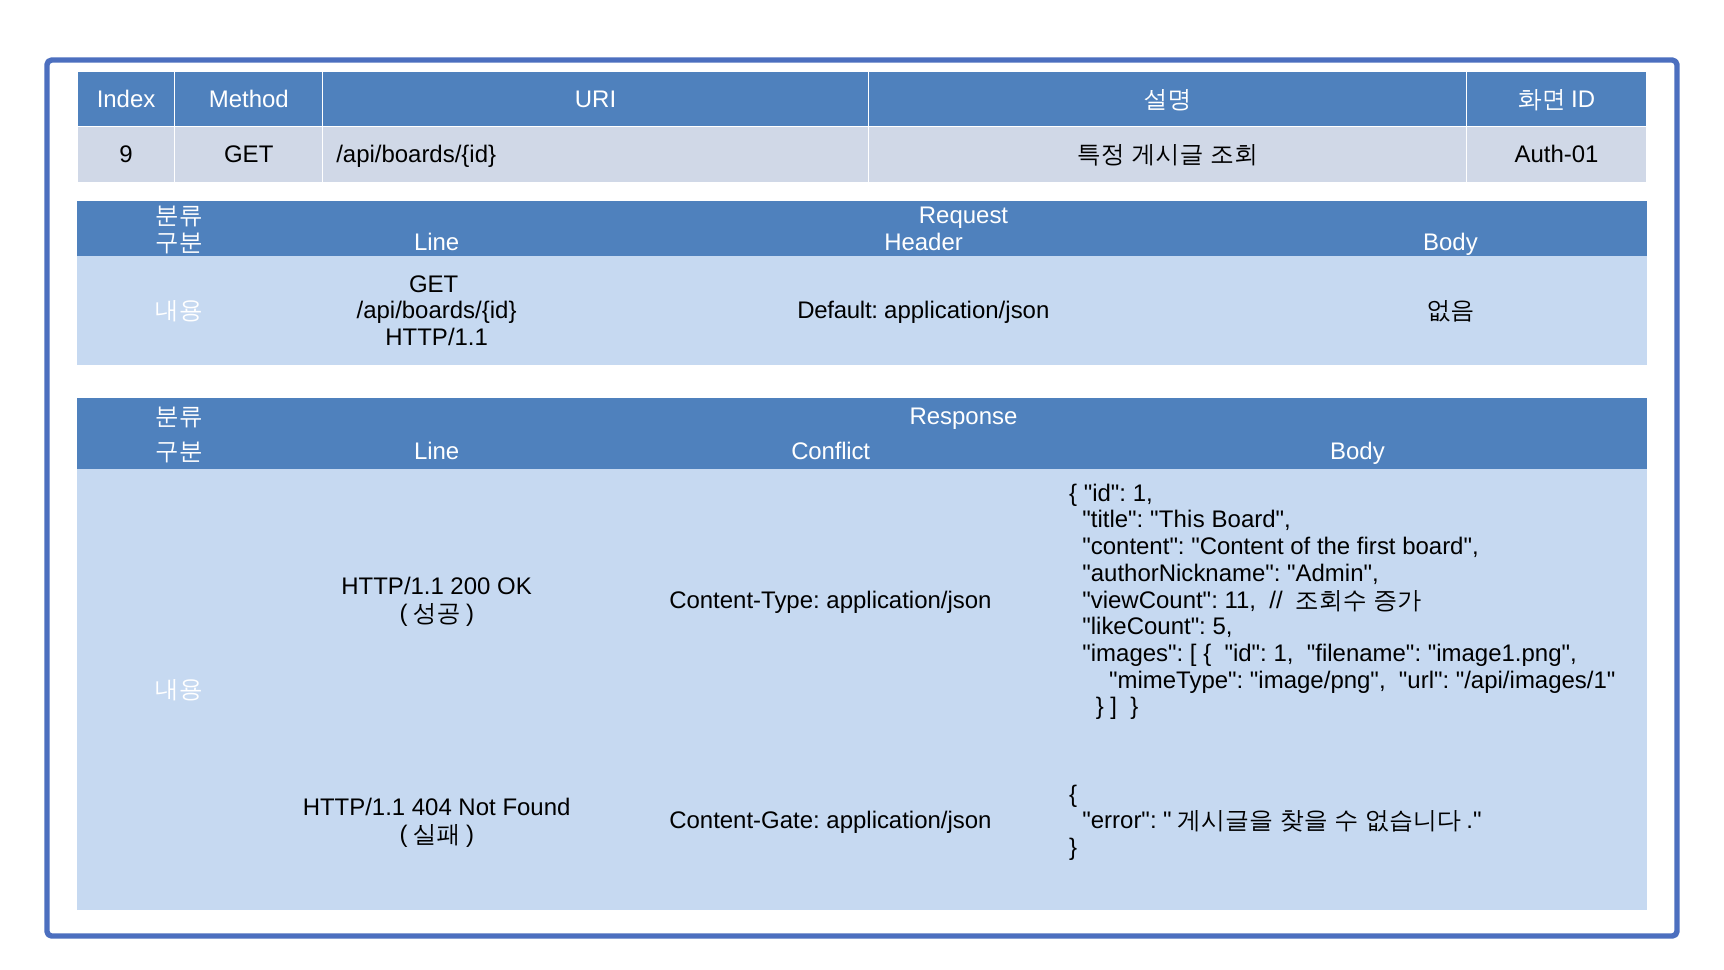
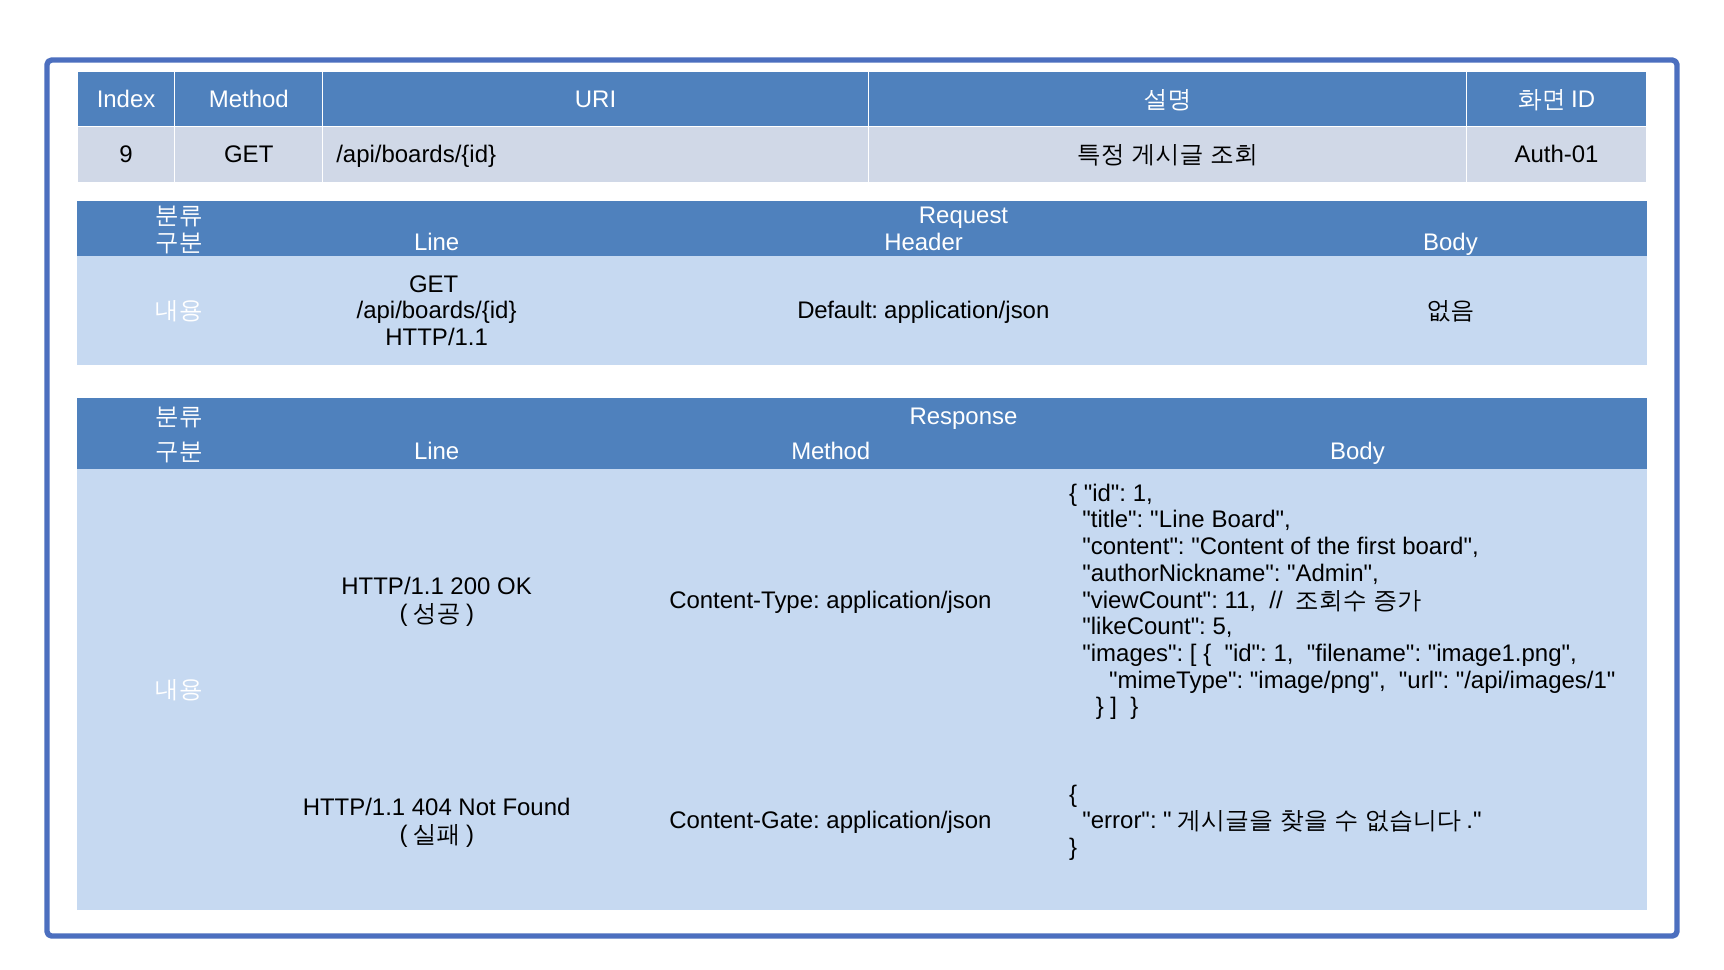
Line Conflict: Conflict -> Method
title This: This -> Line
